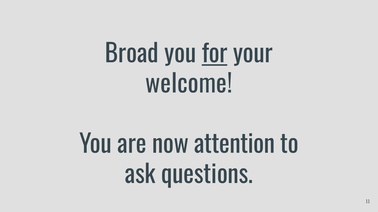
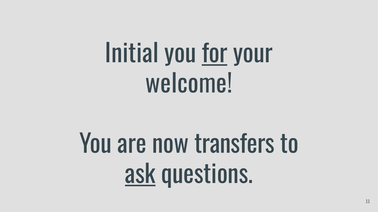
Broad: Broad -> Initial
attention: attention -> transfers
ask underline: none -> present
